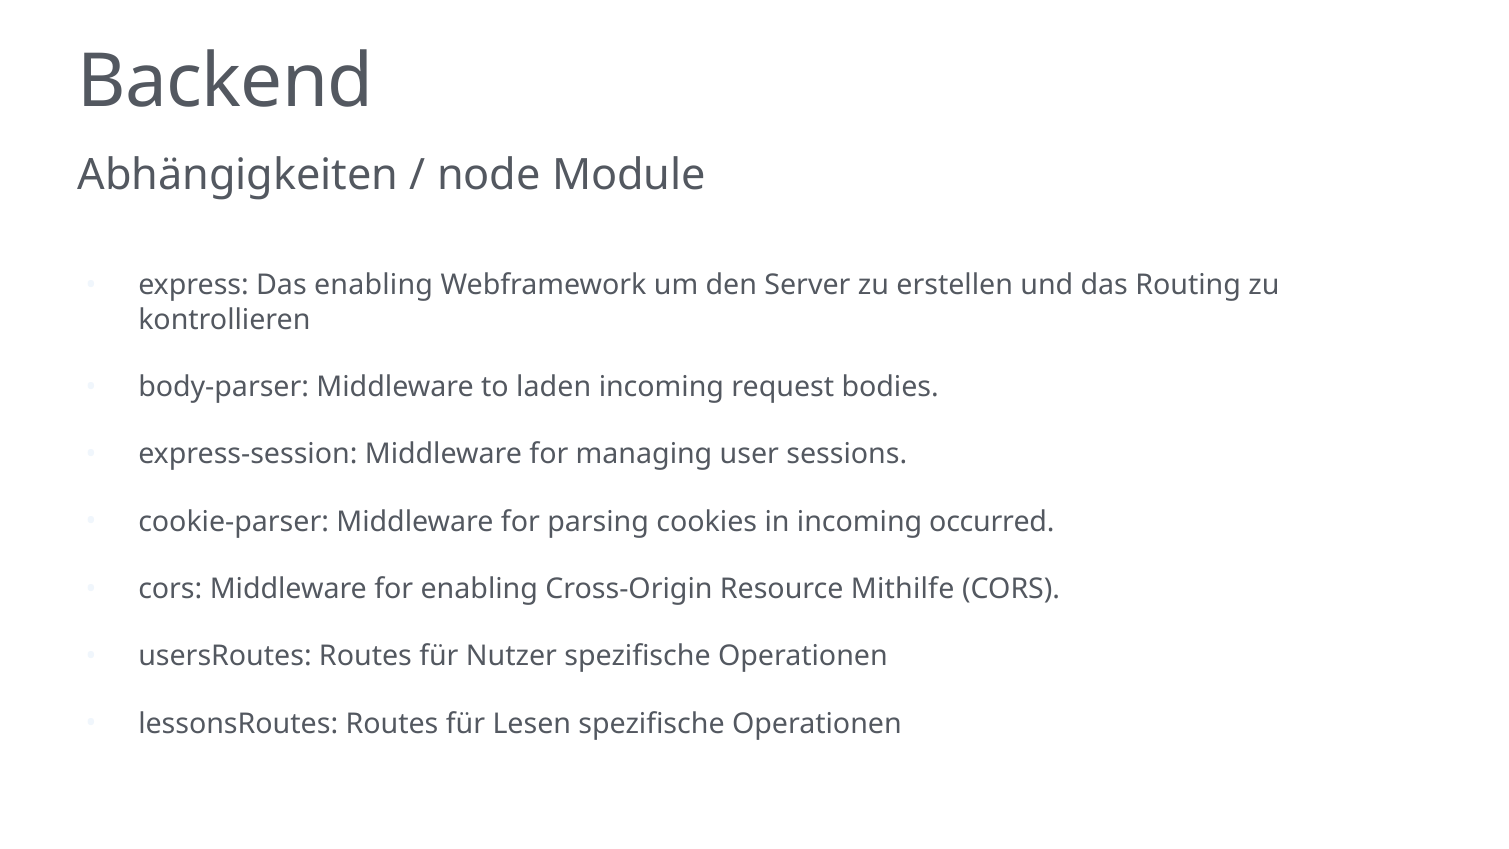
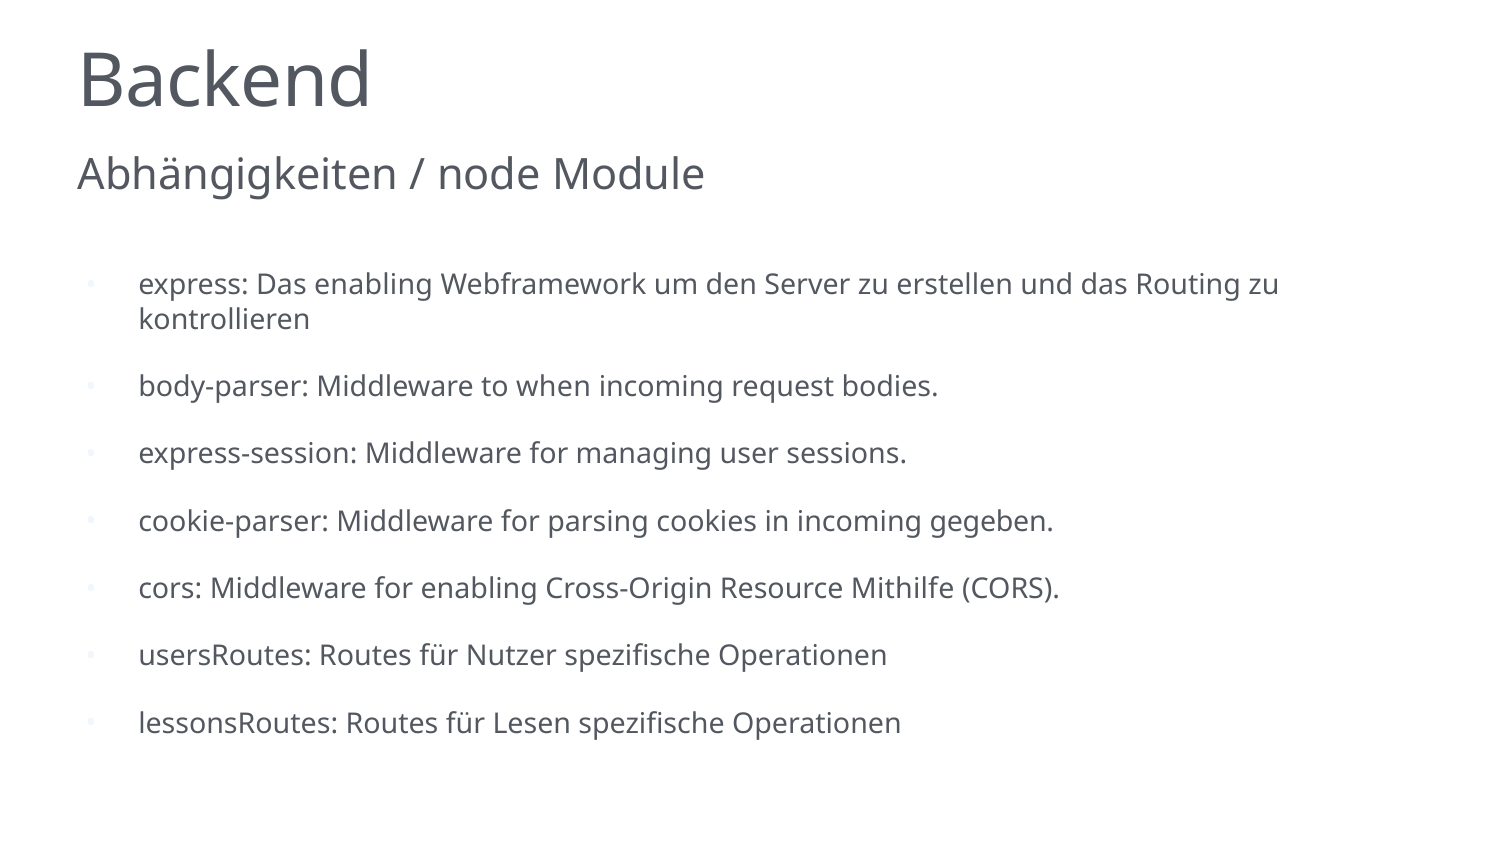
laden: laden -> when
occurred: occurred -> gegeben
